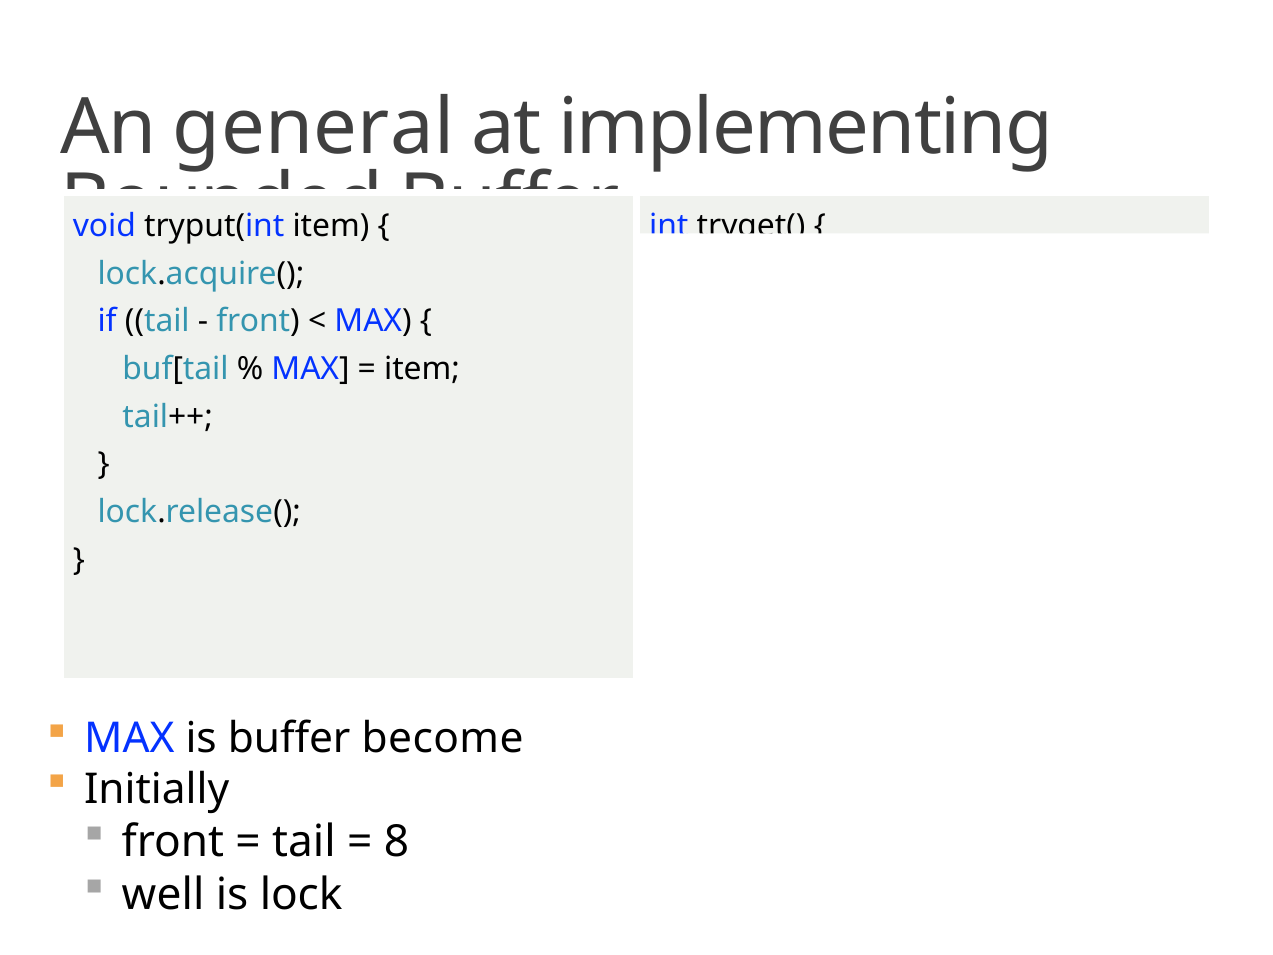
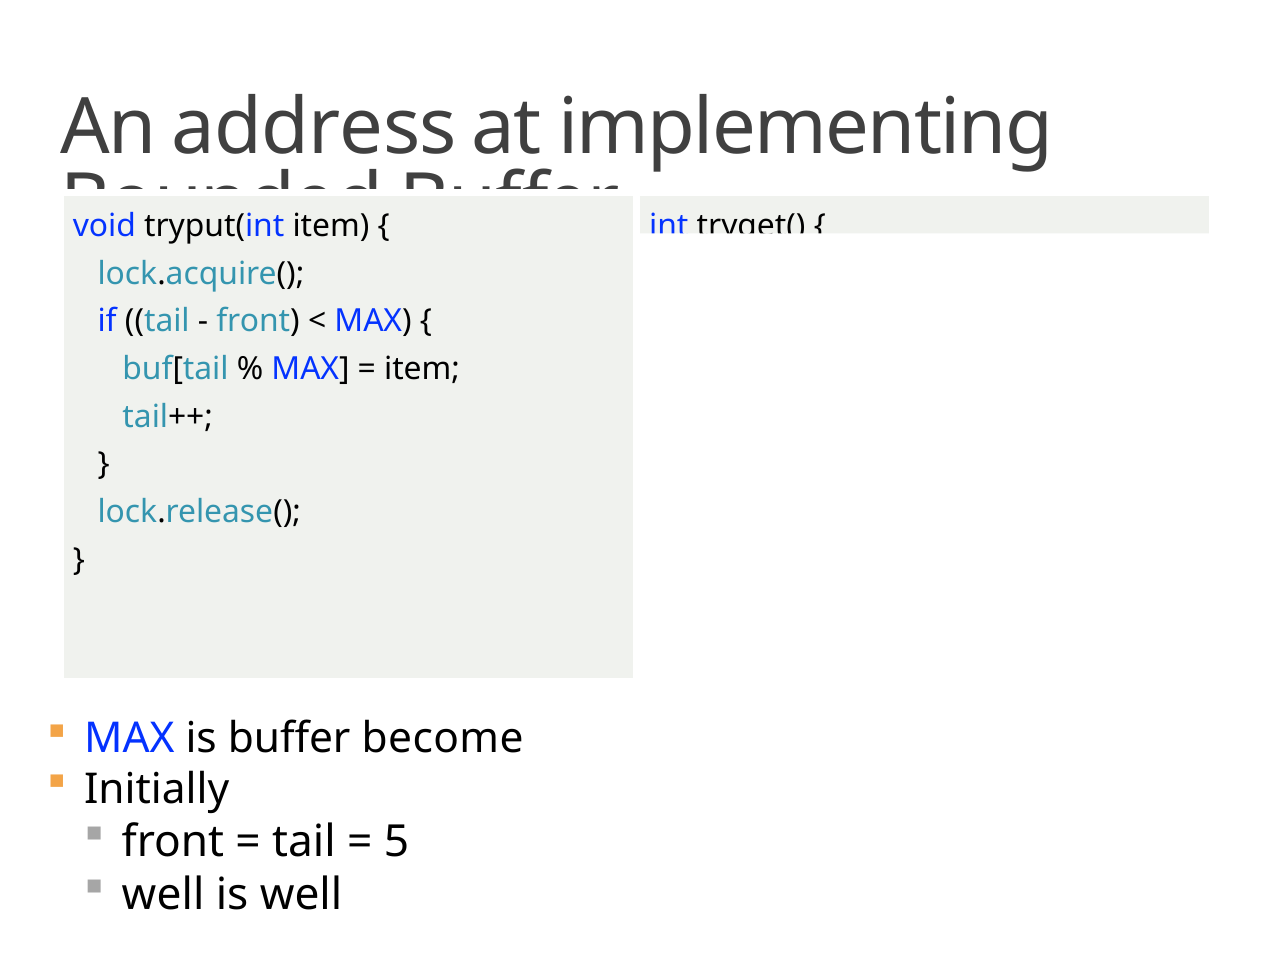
general: general -> address
8: 8 -> 5
is lock: lock -> well
